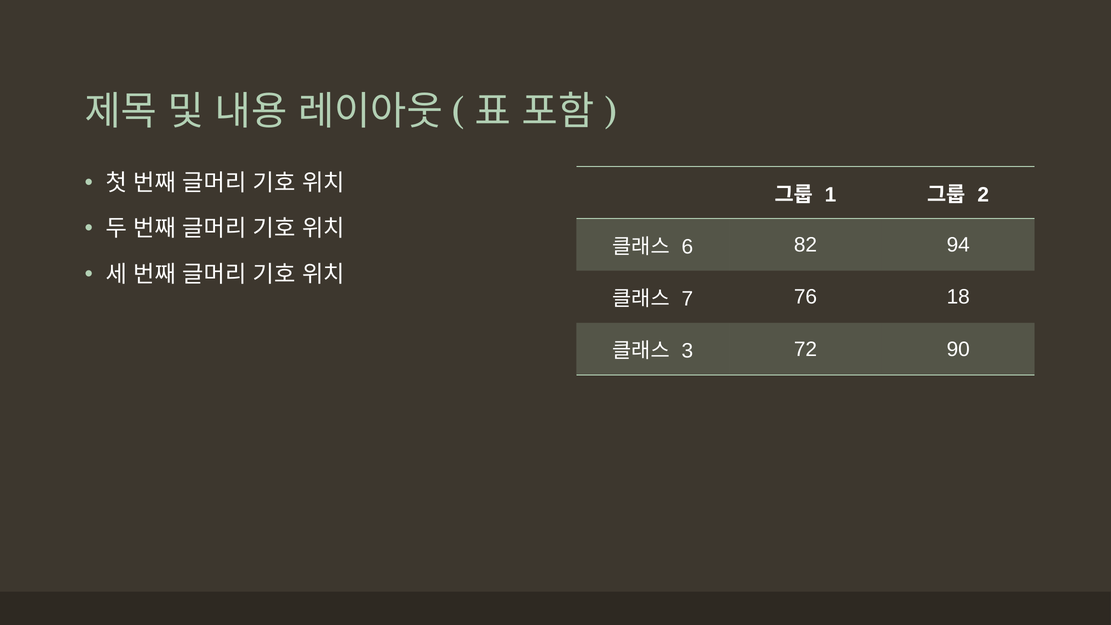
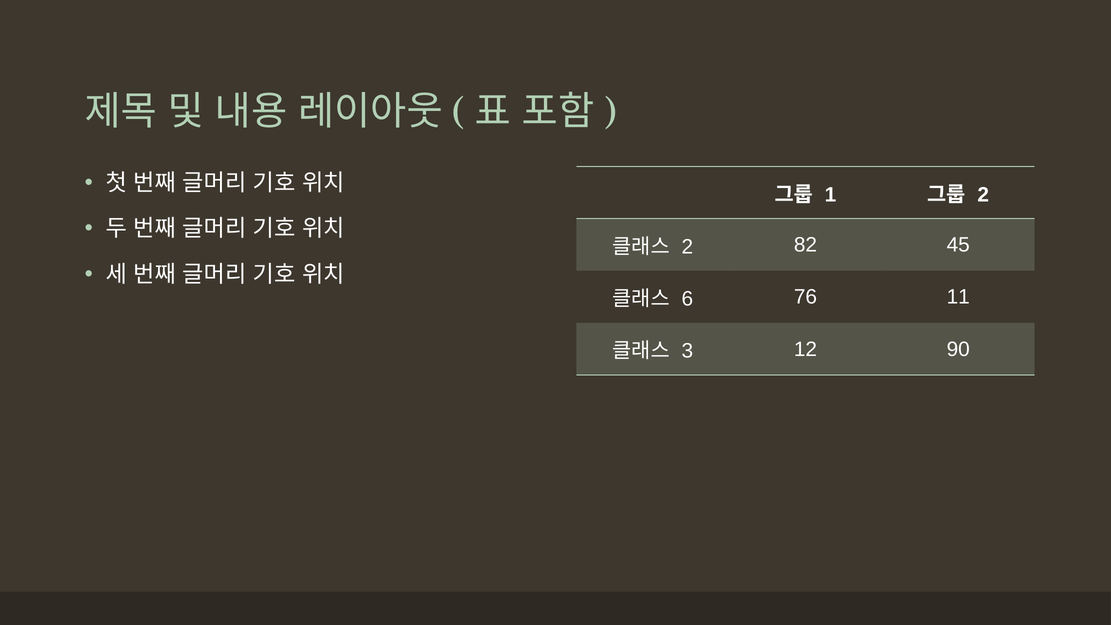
6 at (687, 247): 6 -> 2
94: 94 -> 45
7: 7 -> 6
18: 18 -> 11
72: 72 -> 12
